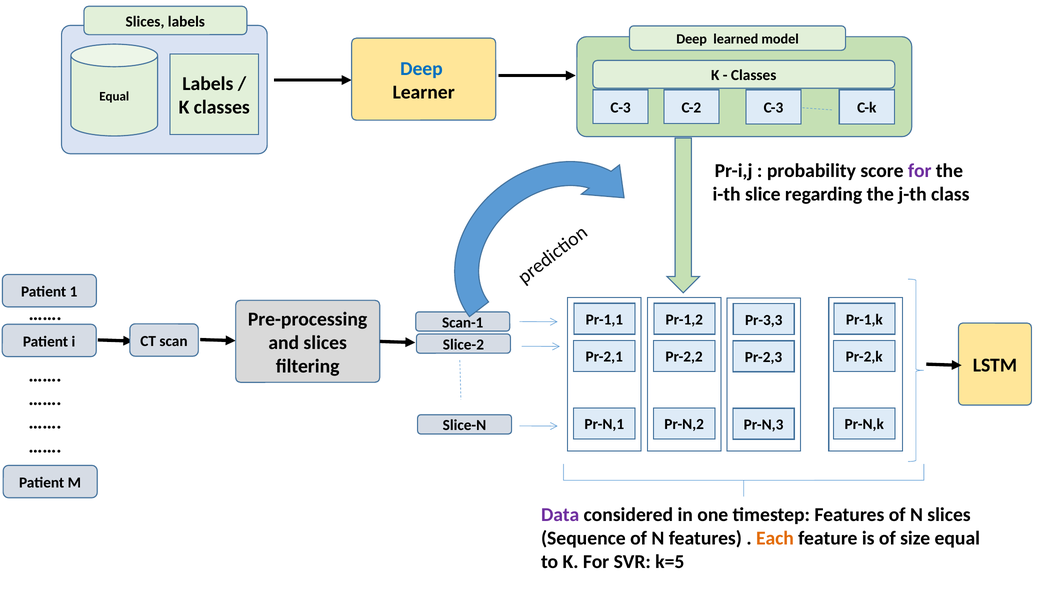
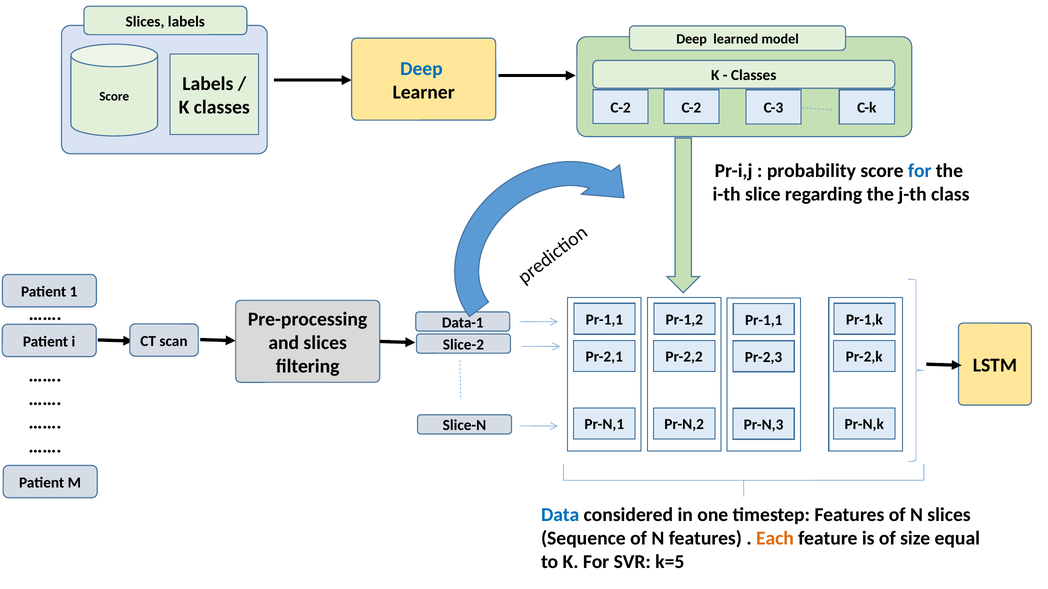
Equal at (114, 97): Equal -> Score
C-3 at (621, 108): C-3 -> C-2
for at (920, 171) colour: purple -> blue
Pr-3,3 at (764, 320): Pr-3,3 -> Pr-1,1
Scan-1: Scan-1 -> Data-1
Data colour: purple -> blue
